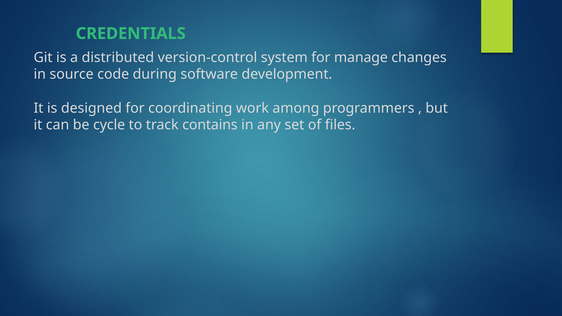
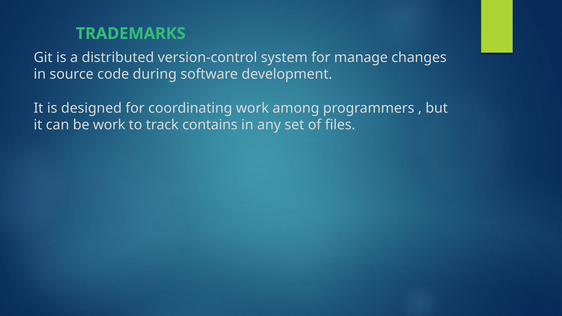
CREDENTIALS: CREDENTIALS -> TRADEMARKS
be cycle: cycle -> work
